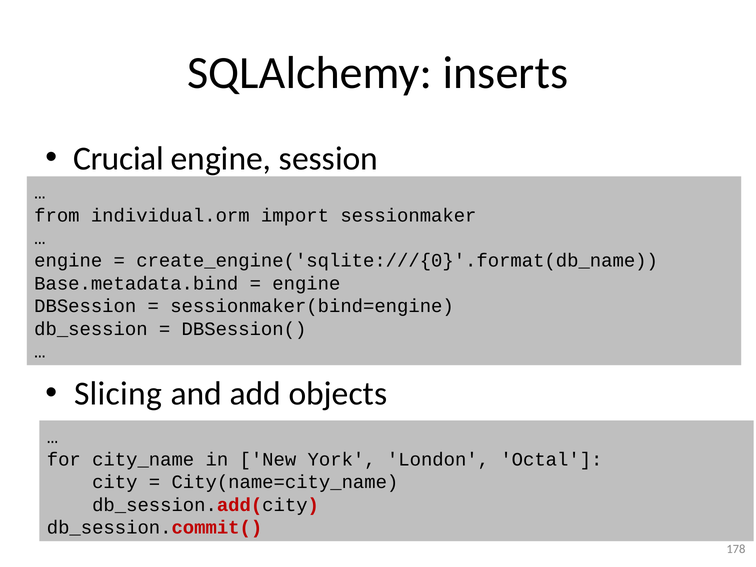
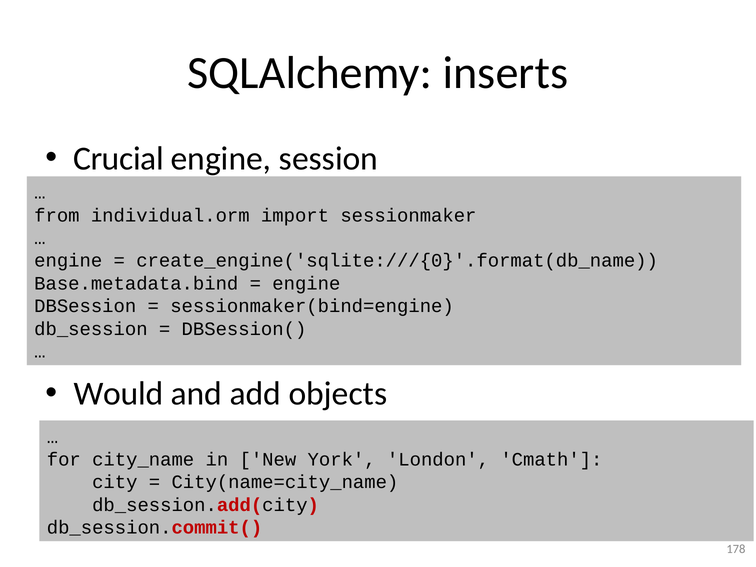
Slicing: Slicing -> Would
Octal: Octal -> Cmath
